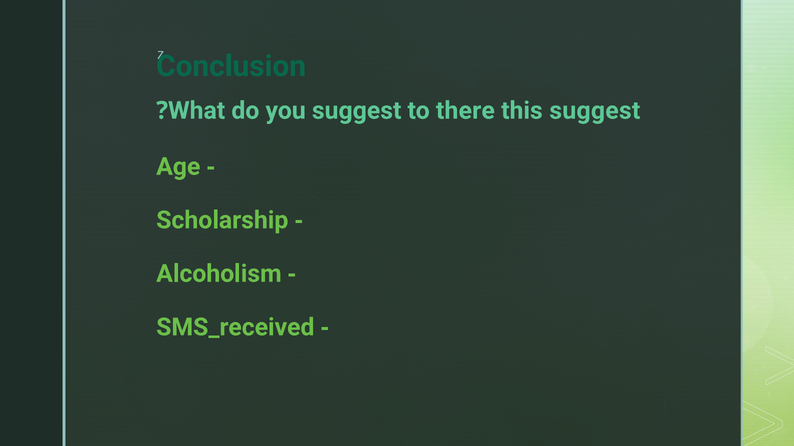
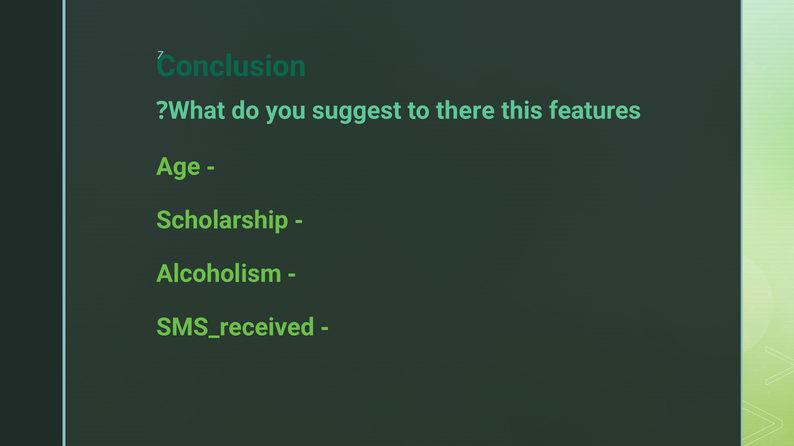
this suggest: suggest -> features
